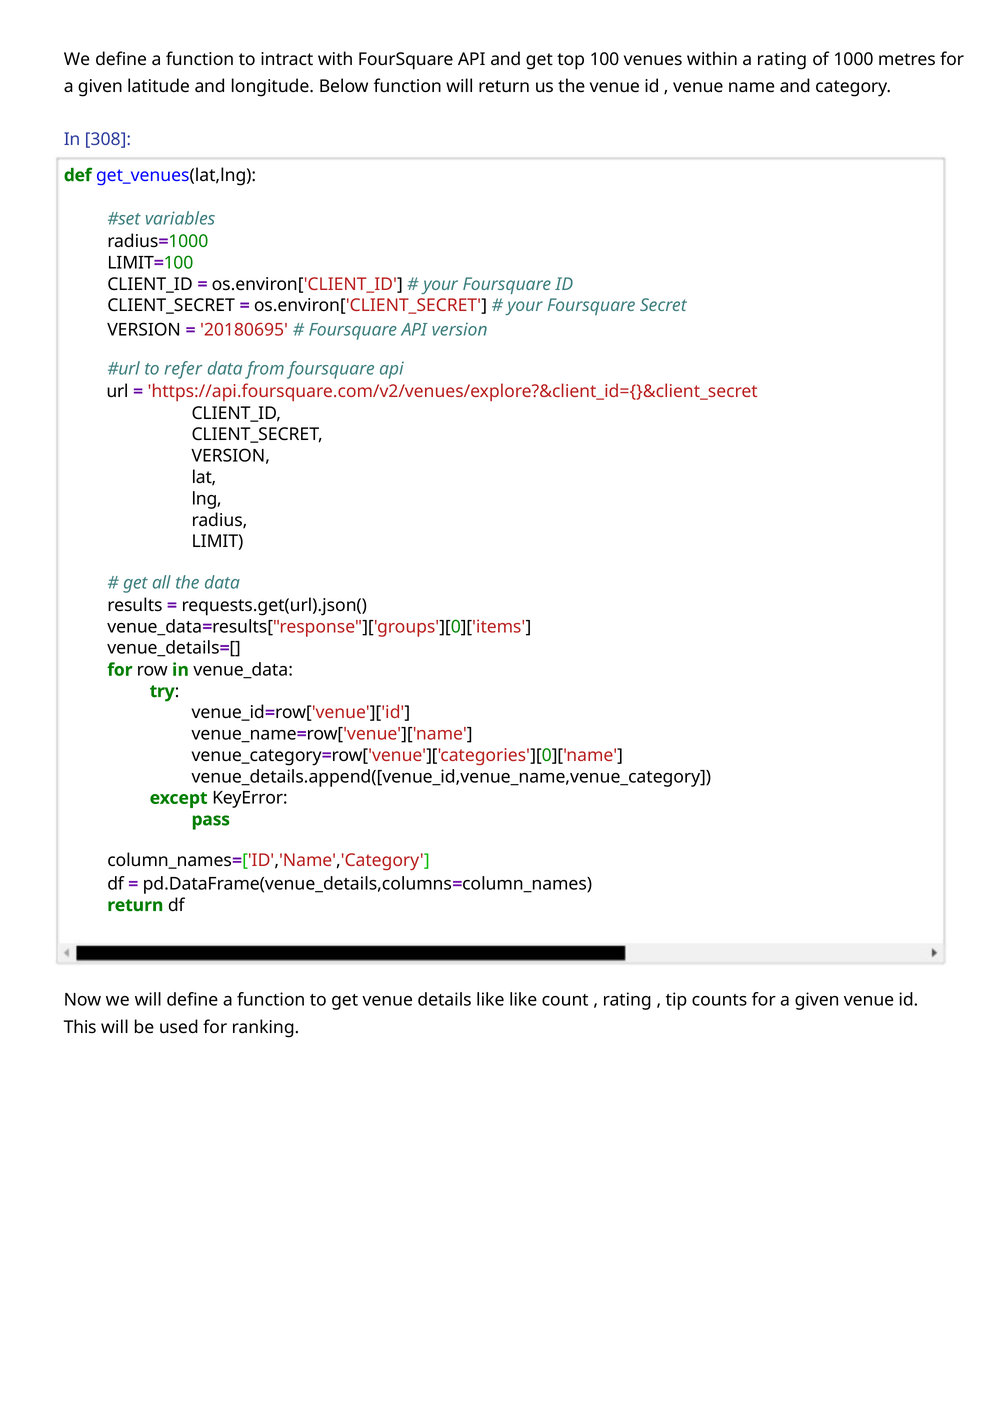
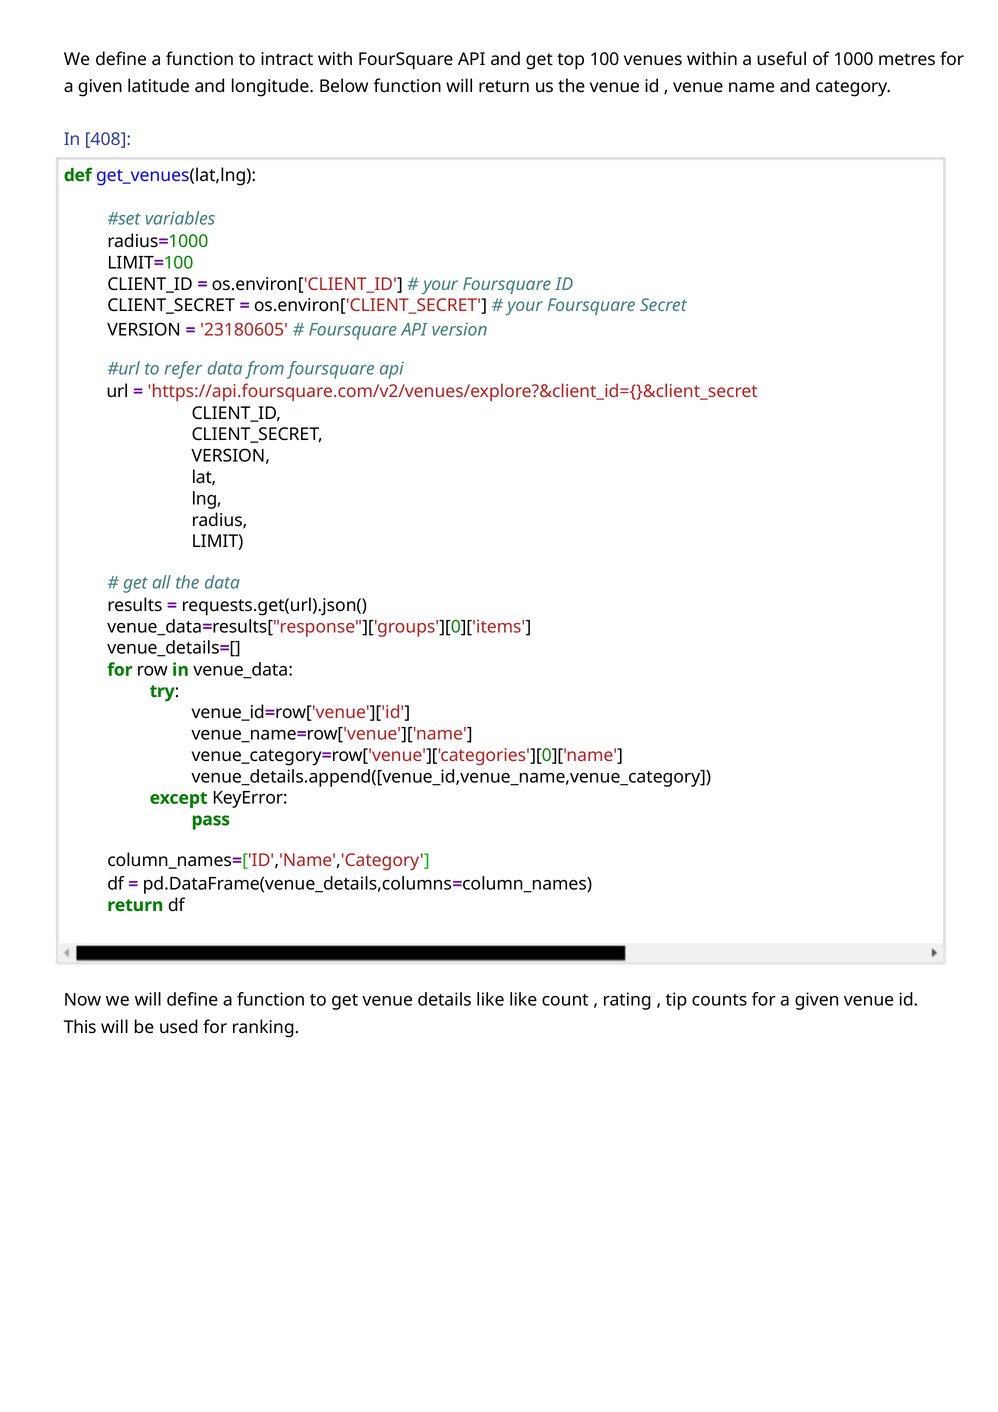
a rating: rating -> useful
308: 308 -> 408
20180695: 20180695 -> 23180605
